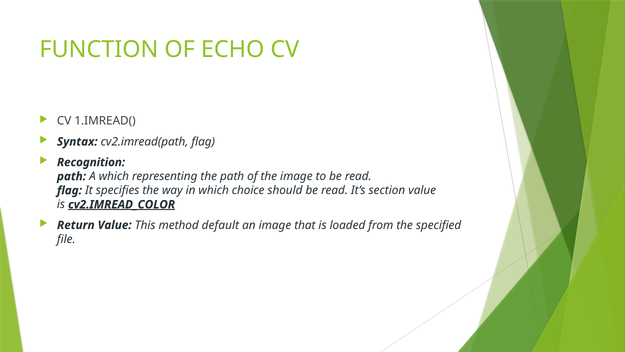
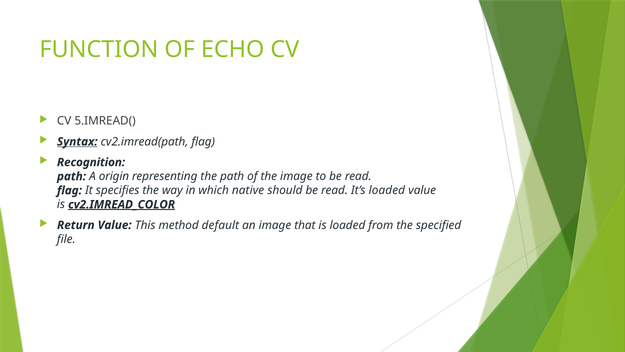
1.IMREAD(: 1.IMREAD( -> 5.IMREAD(
Syntax underline: none -> present
A which: which -> origin
choice: choice -> native
It’s section: section -> loaded
